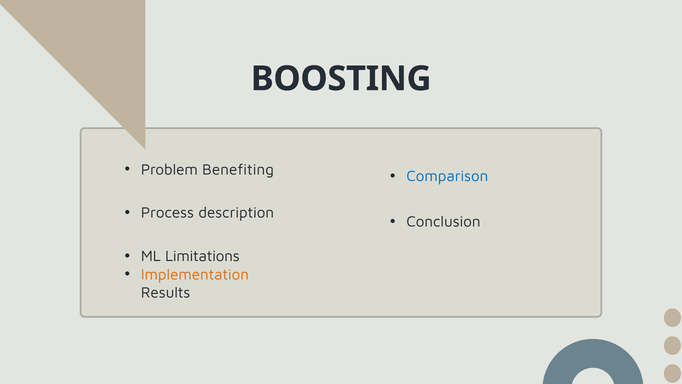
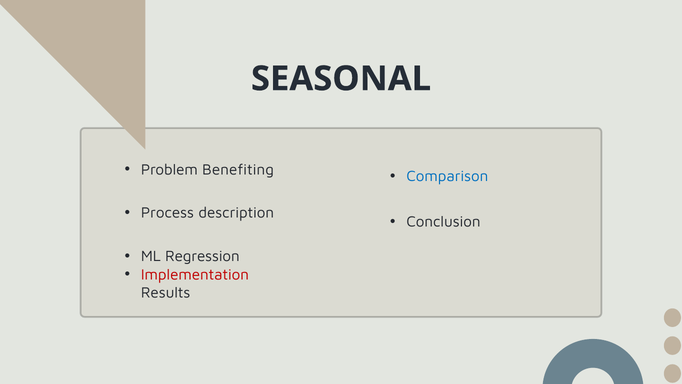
BOOSTING: BOOSTING -> SEASONAL
Limitations: Limitations -> Regression
Implementation colour: orange -> red
